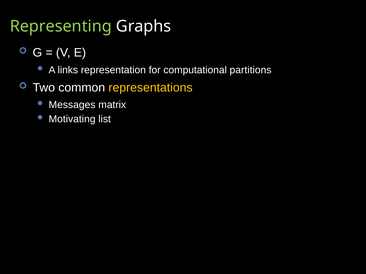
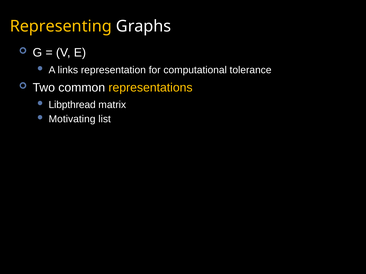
Representing colour: light green -> yellow
partitions: partitions -> tolerance
Messages: Messages -> Libpthread
